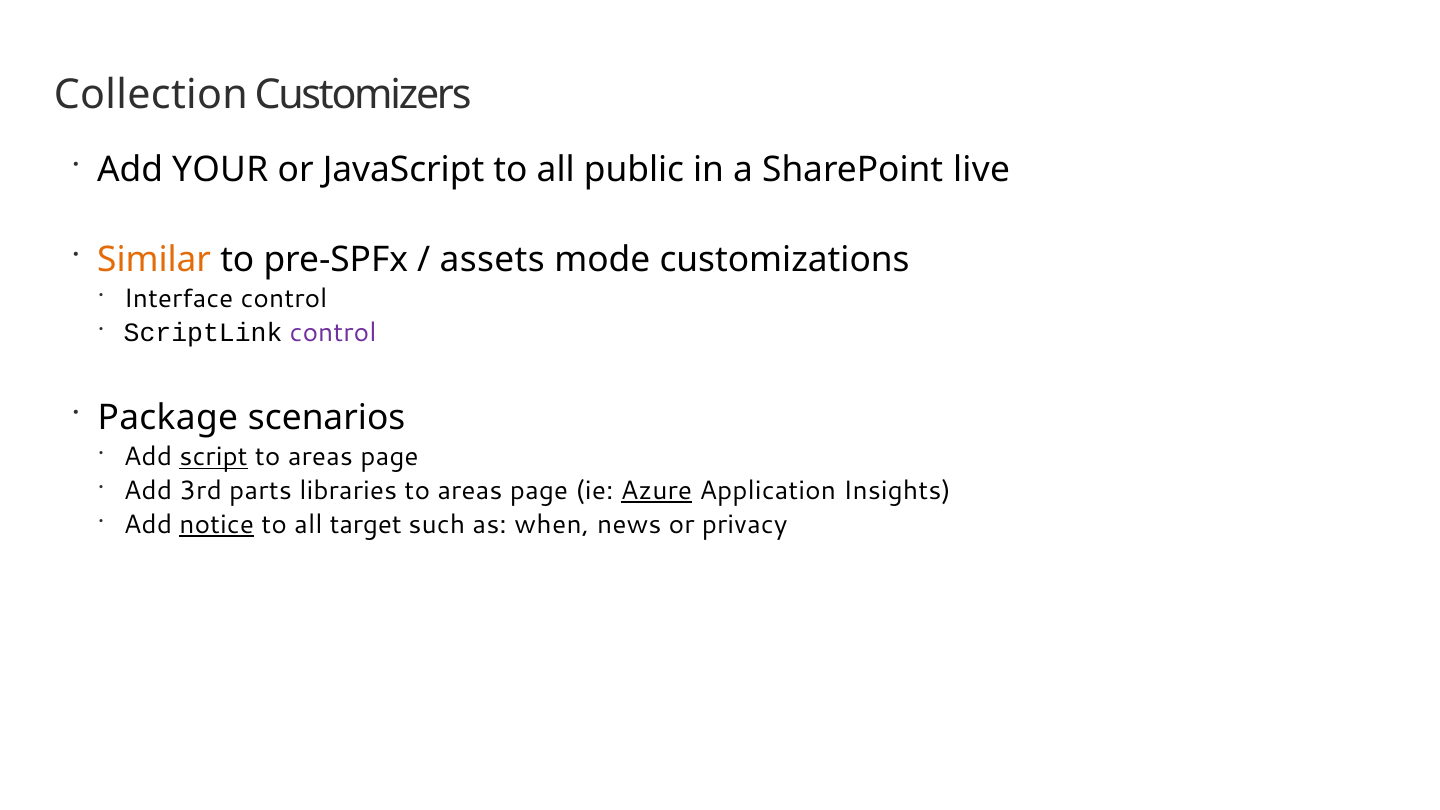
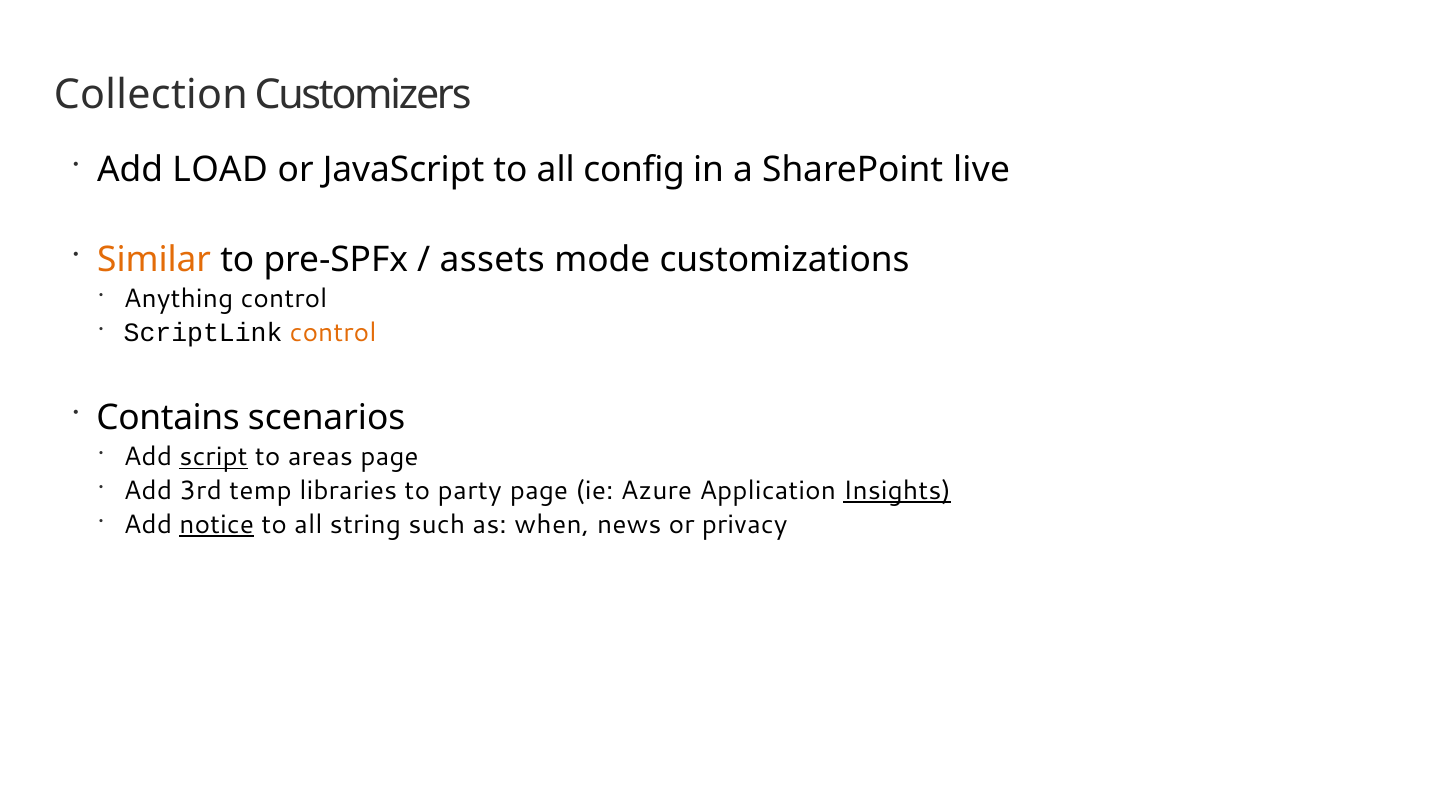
YOUR: YOUR -> LOAD
public: public -> config
Interface: Interface -> Anything
control at (333, 333) colour: purple -> orange
Package: Package -> Contains
parts: parts -> temp
libraries to areas: areas -> party
Azure underline: present -> none
Insights underline: none -> present
target: target -> string
